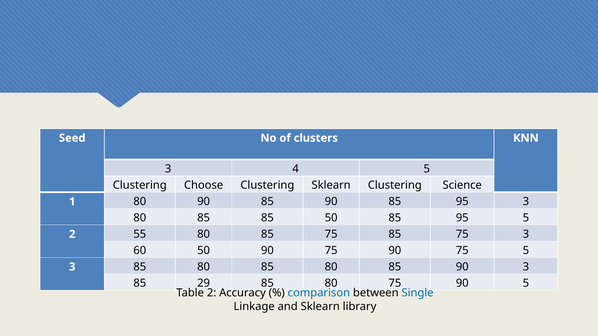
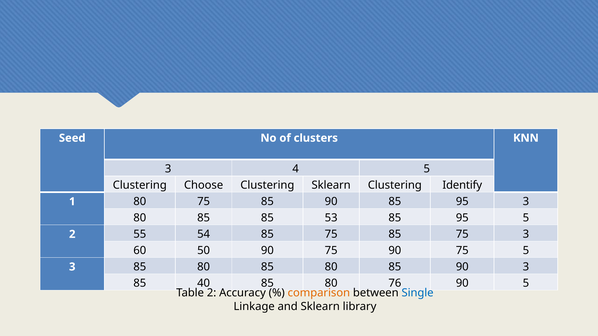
Science: Science -> Identify
80 90: 90 -> 75
85 50: 50 -> 53
55 80: 80 -> 54
29: 29 -> 40
80 75: 75 -> 76
comparison colour: blue -> orange
